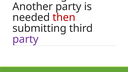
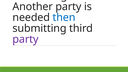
then colour: red -> blue
